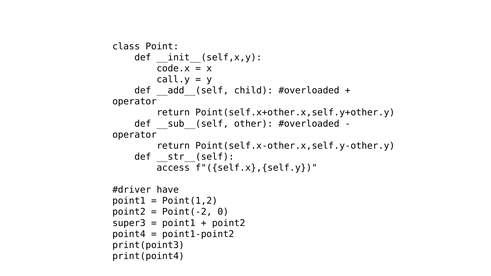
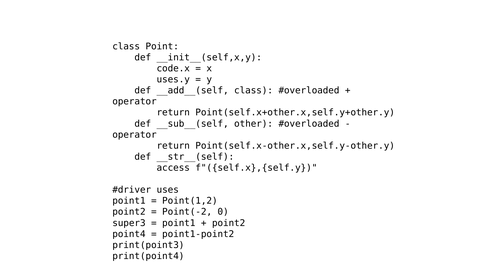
call.y: call.y -> uses.y
__add__(self child: child -> class
have: have -> uses
